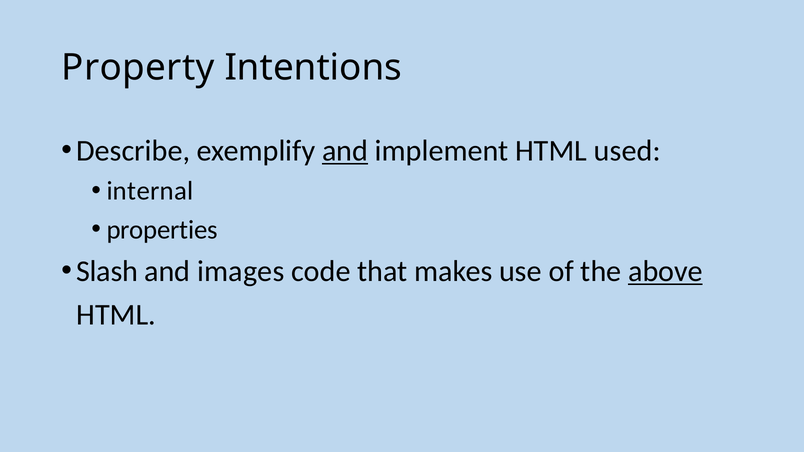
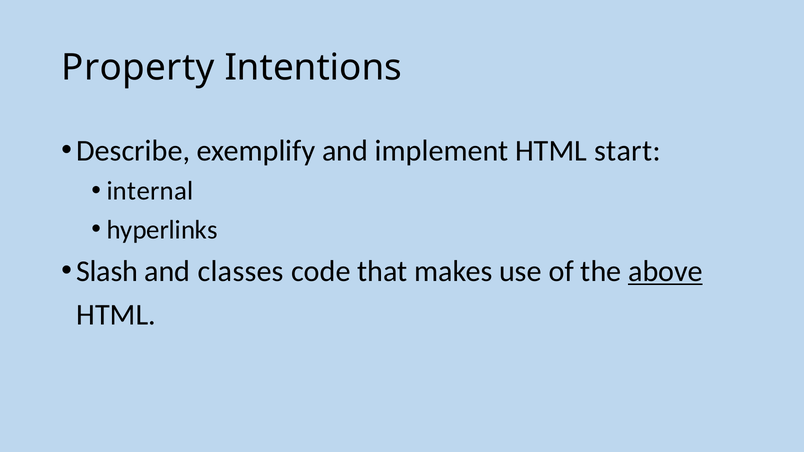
and at (345, 151) underline: present -> none
used: used -> start
properties: properties -> hyperlinks
images: images -> classes
